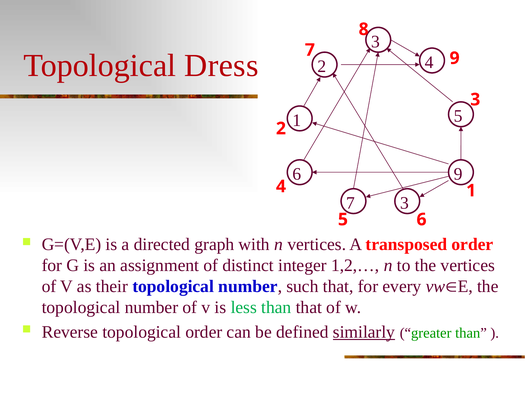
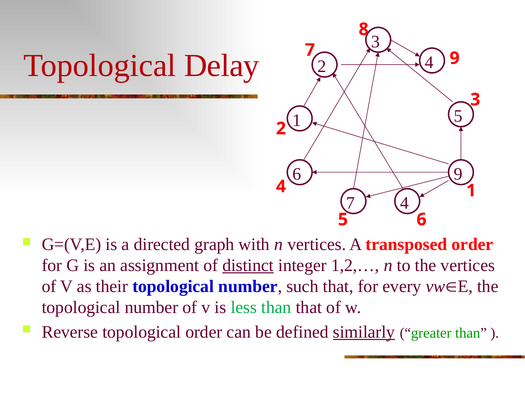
Dress: Dress -> Delay
7 3: 3 -> 4
distinct underline: none -> present
